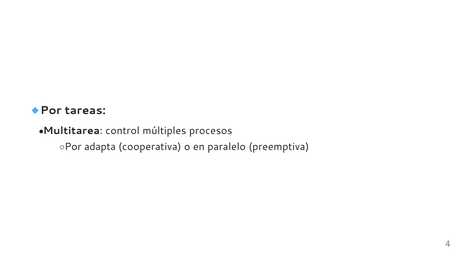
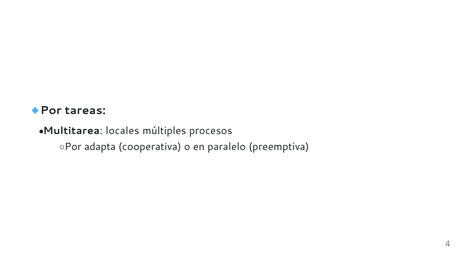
control: control -> locales
